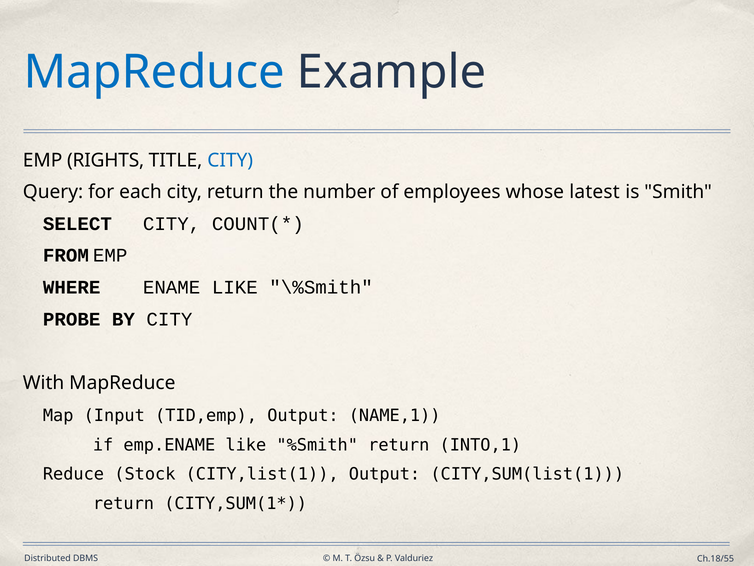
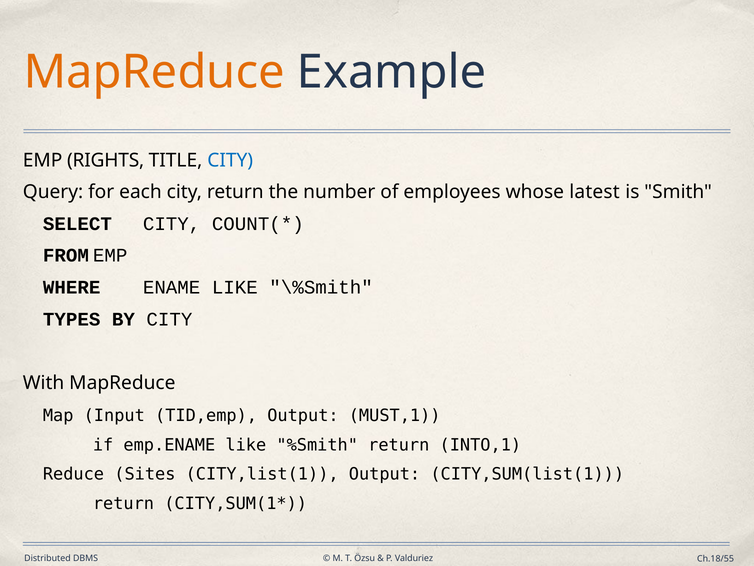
MapReduce at (154, 72) colour: blue -> orange
PROBE: PROBE -> TYPES
NAME,1: NAME,1 -> MUST,1
Stock: Stock -> Sites
